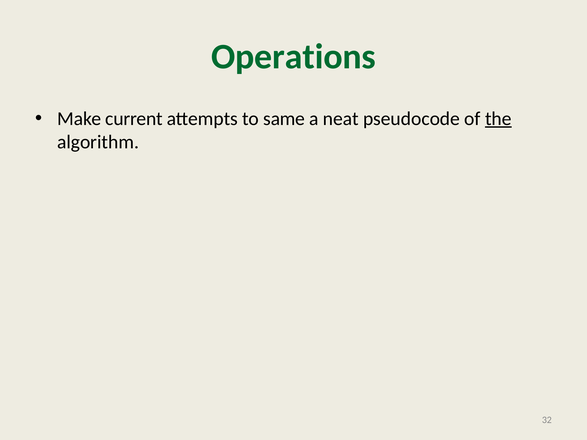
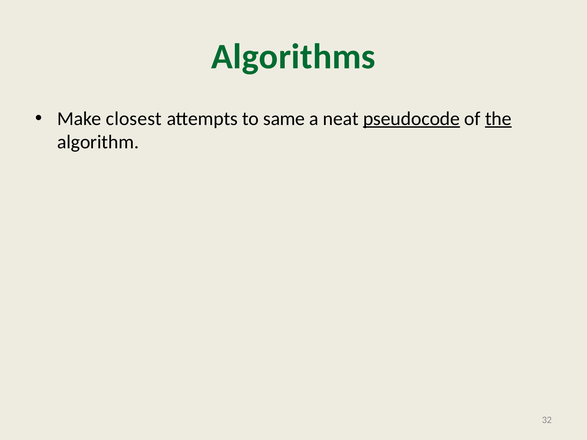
Operations: Operations -> Algorithms
current: current -> closest
pseudocode underline: none -> present
